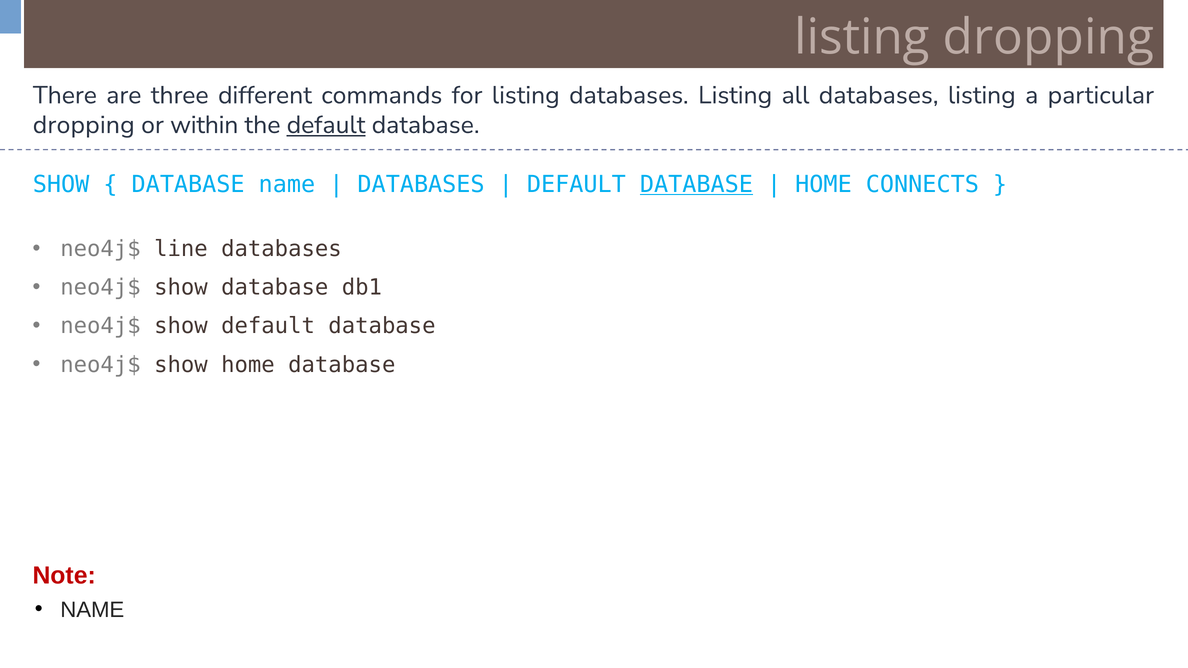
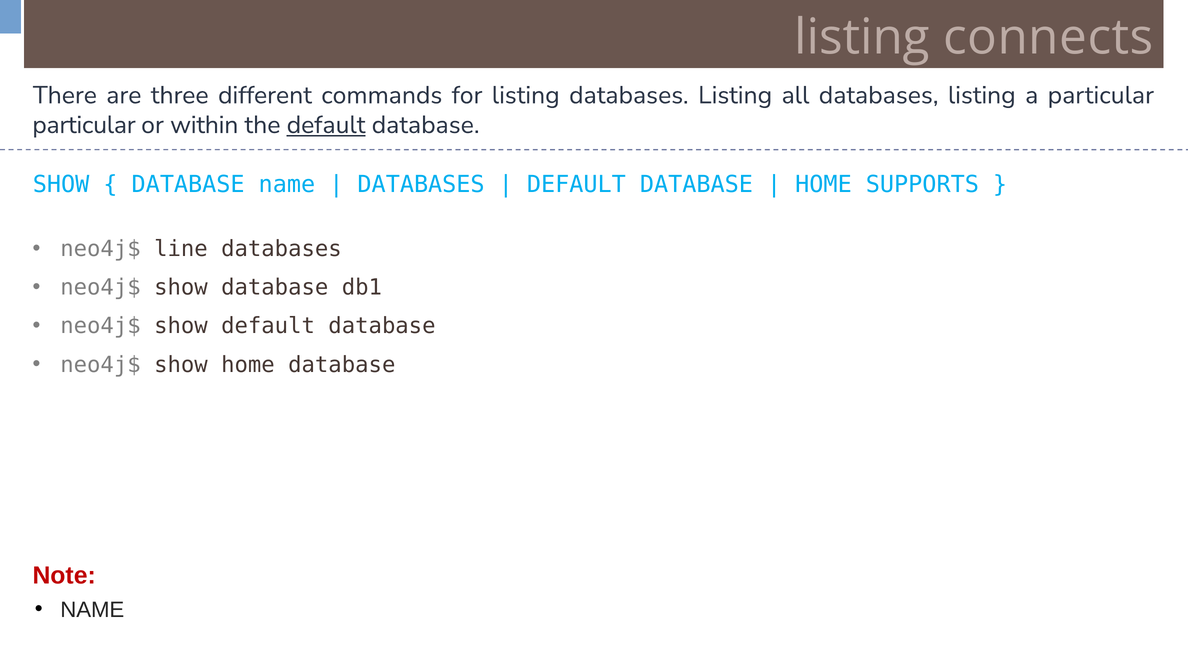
listing dropping: dropping -> connects
dropping at (84, 125): dropping -> particular
DATABASE at (696, 184) underline: present -> none
CONNECTS: CONNECTS -> SUPPORTS
